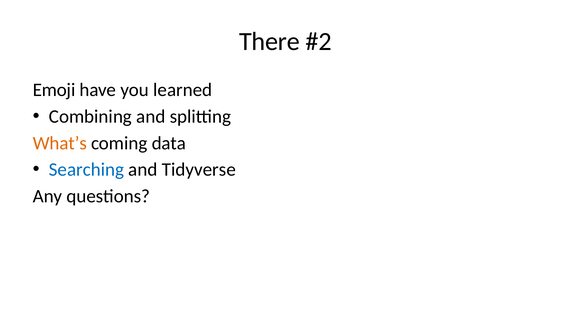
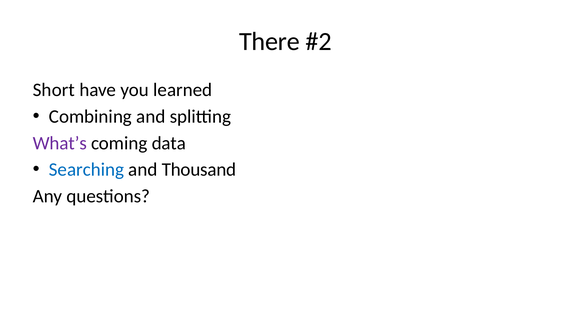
Emoji: Emoji -> Short
What’s colour: orange -> purple
Tidyverse: Tidyverse -> Thousand
